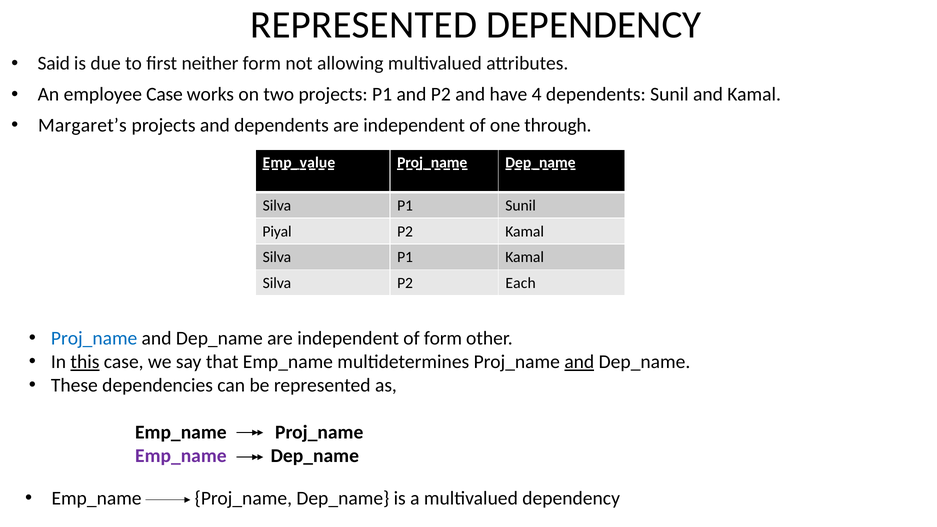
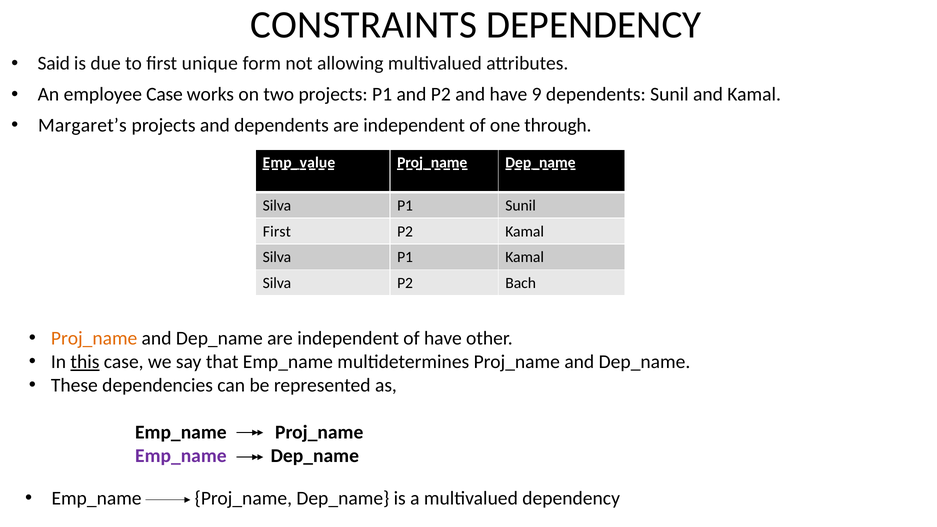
REPRESENTED at (364, 25): REPRESENTED -> CONSTRAINTS
neither: neither -> unique
4: 4 -> 9
Piyal at (277, 231): Piyal -> First
Each: Each -> Bach
Proj_name at (94, 338) colour: blue -> orange
of form: form -> have
and at (579, 362) underline: present -> none
